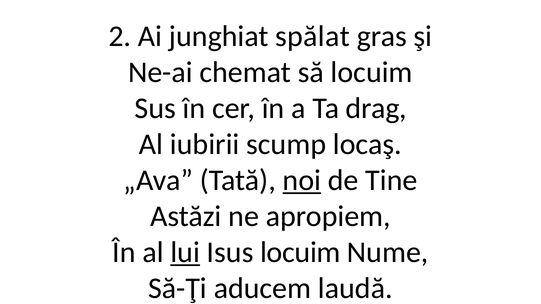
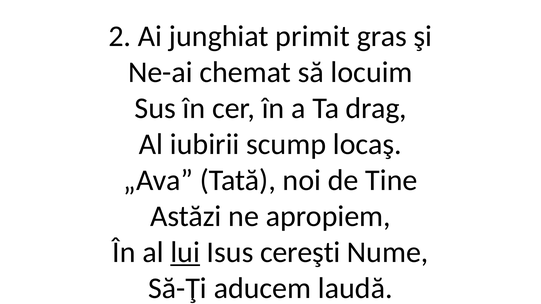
spălat: spălat -> primit
noi underline: present -> none
Isus locuim: locuim -> cereşti
